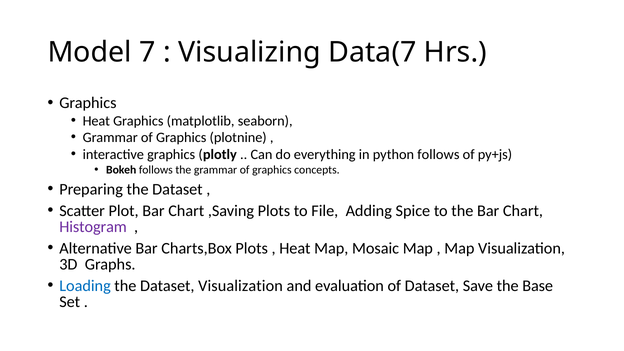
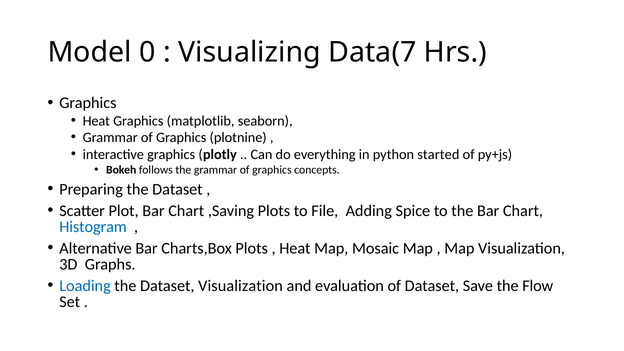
7: 7 -> 0
python follows: follows -> started
Histogram colour: purple -> blue
Base: Base -> Flow
